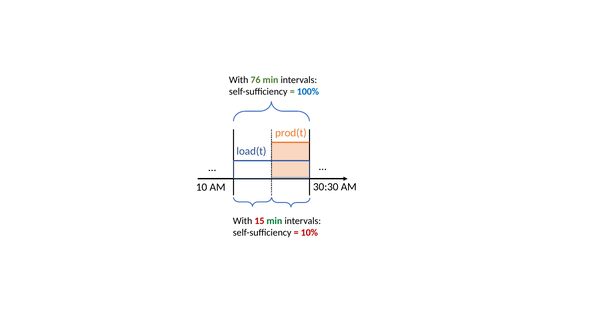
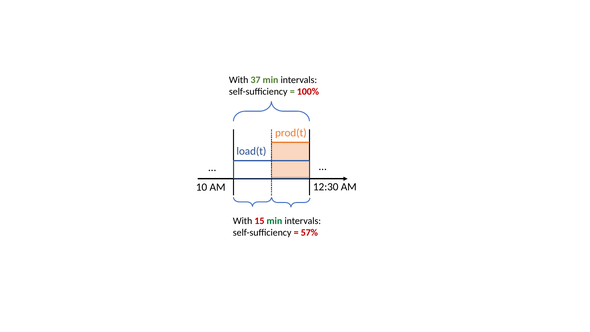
76: 76 -> 37
100% colour: blue -> red
30:30: 30:30 -> 12:30
10%: 10% -> 57%
